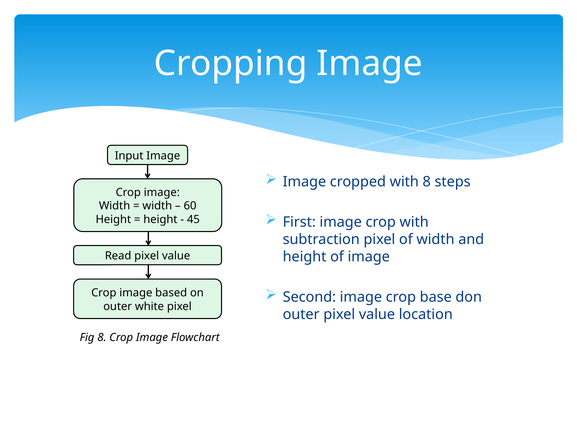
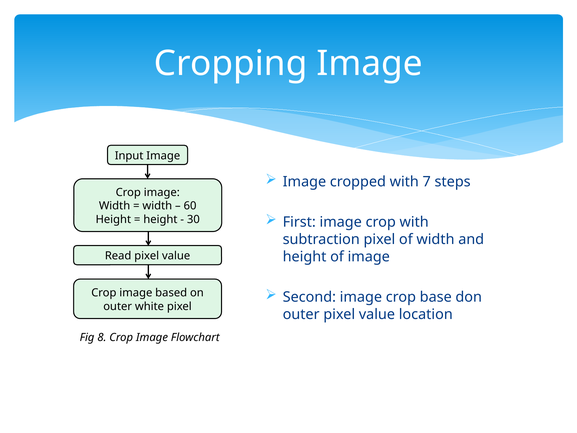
with 8: 8 -> 7
45: 45 -> 30
